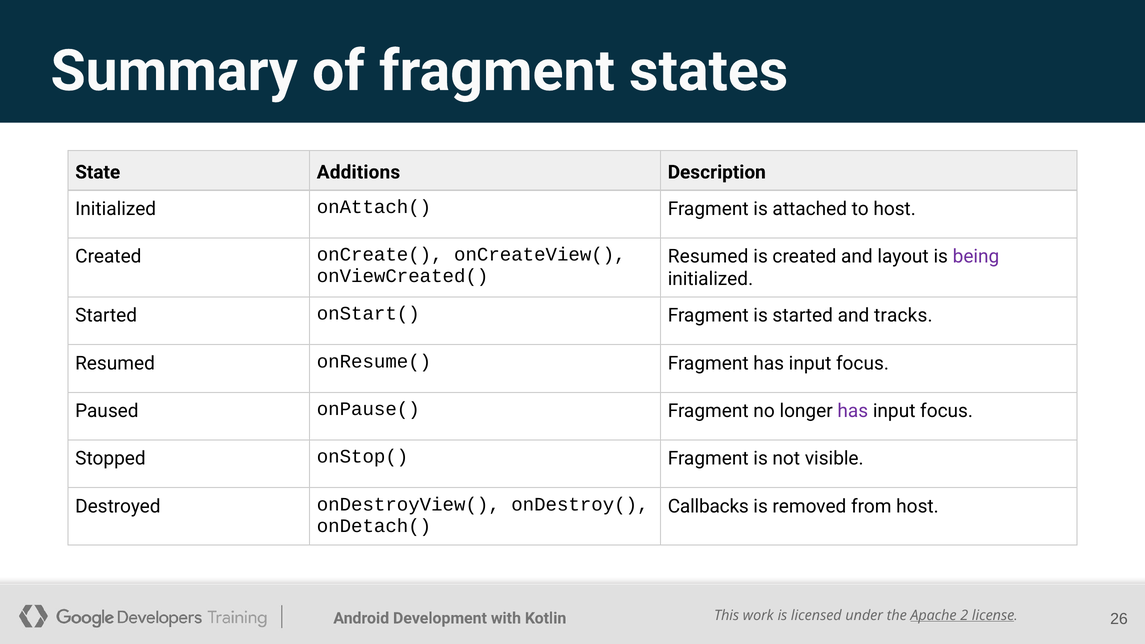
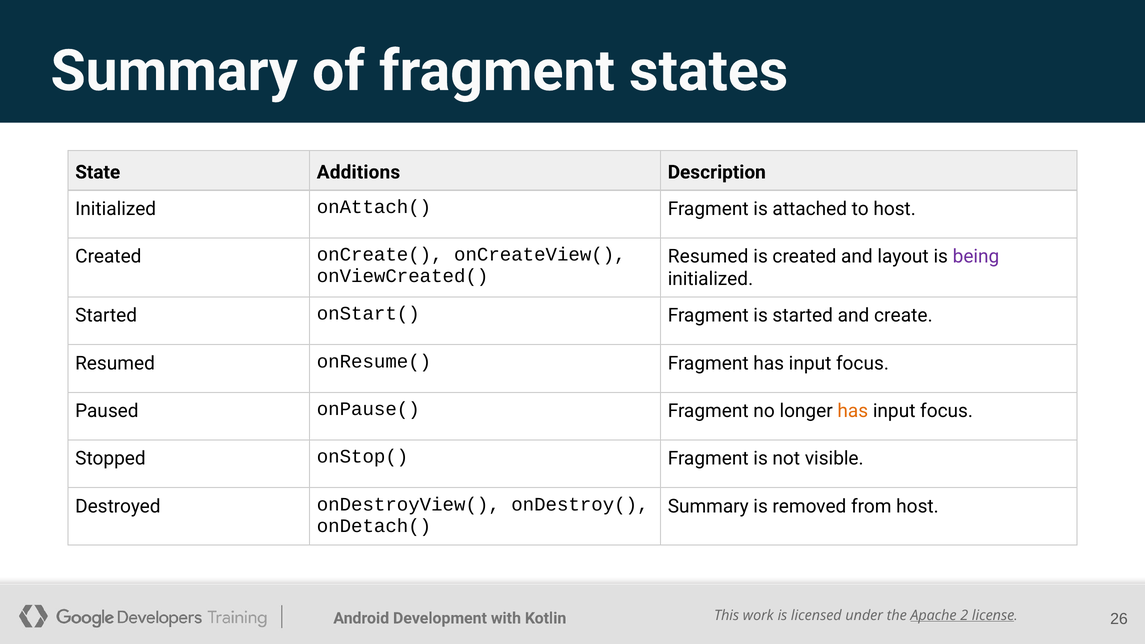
tracks: tracks -> create
has at (853, 411) colour: purple -> orange
Callbacks at (708, 506): Callbacks -> Summary
